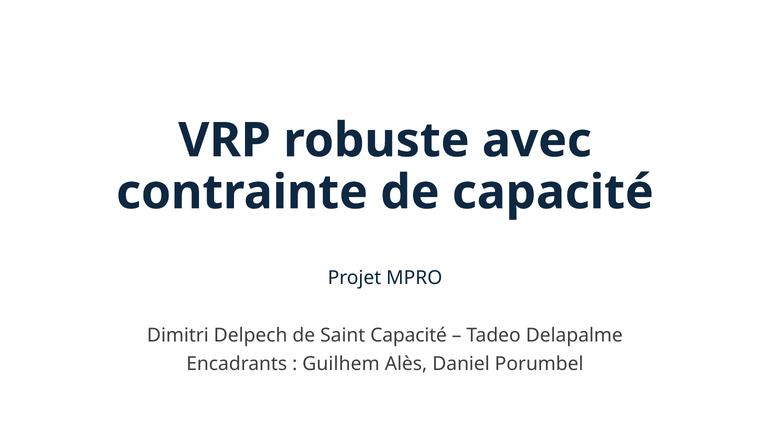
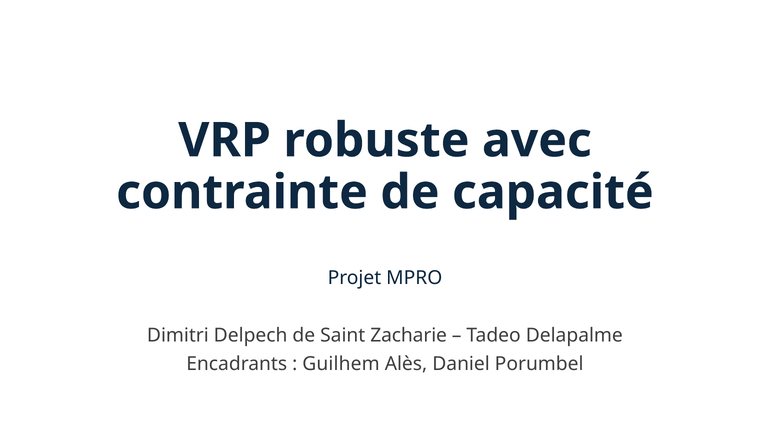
Saint Capacité: Capacité -> Zacharie
